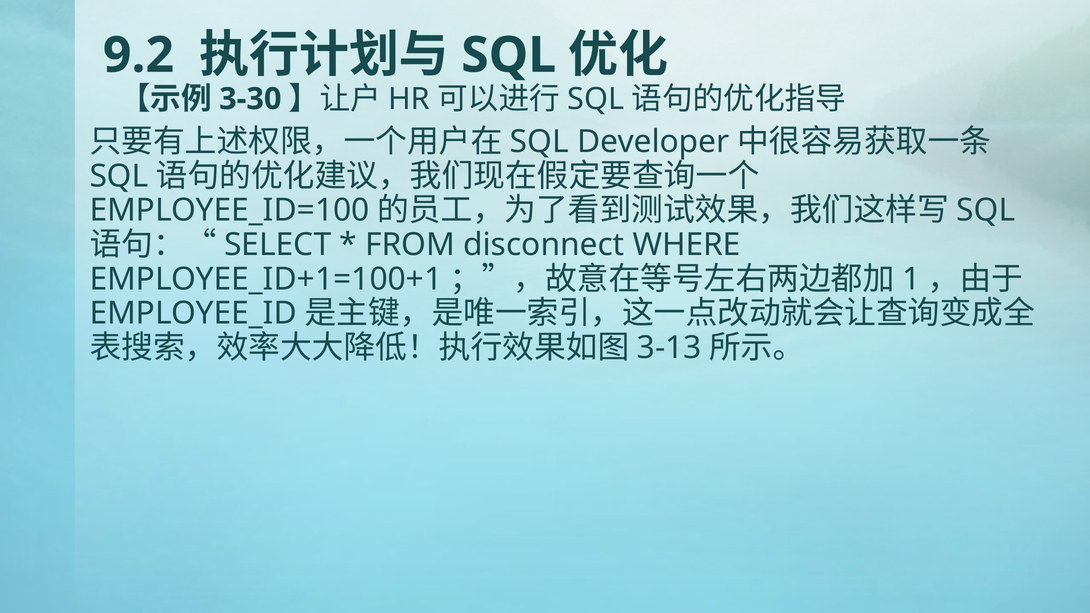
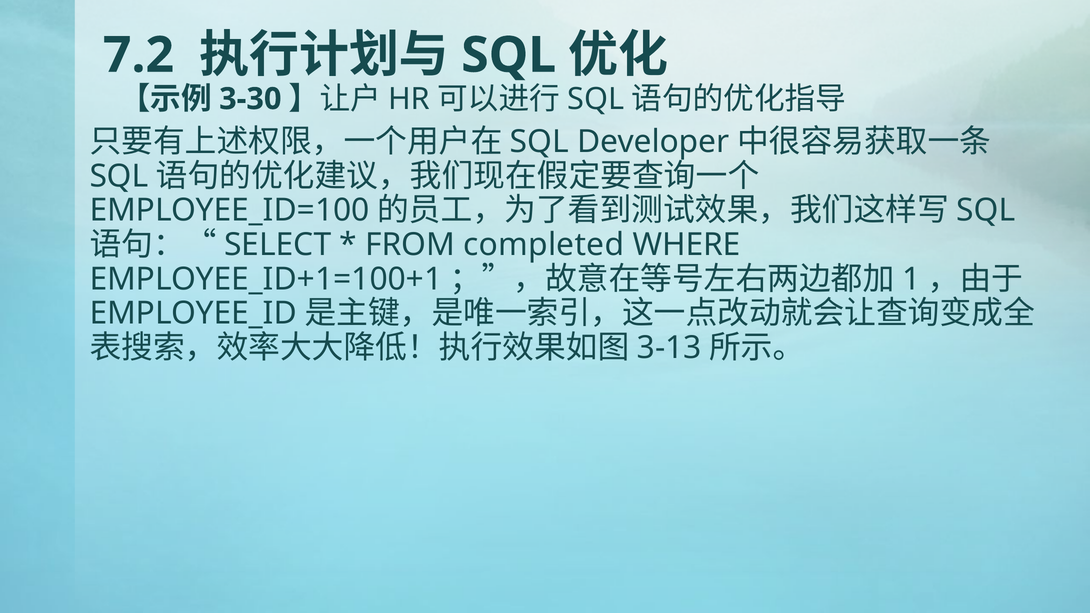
9.2: 9.2 -> 7.2
disconnect: disconnect -> completed
